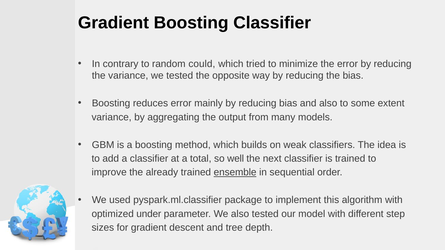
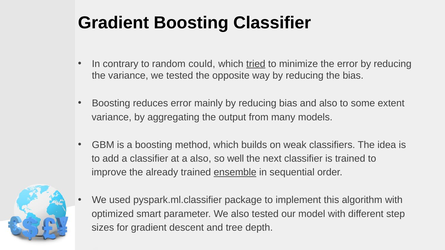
tried underline: none -> present
a total: total -> also
under: under -> smart
